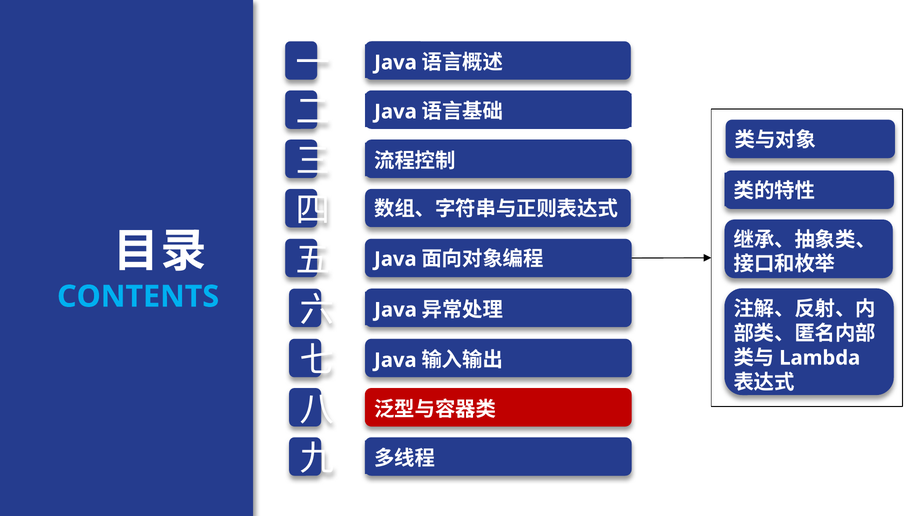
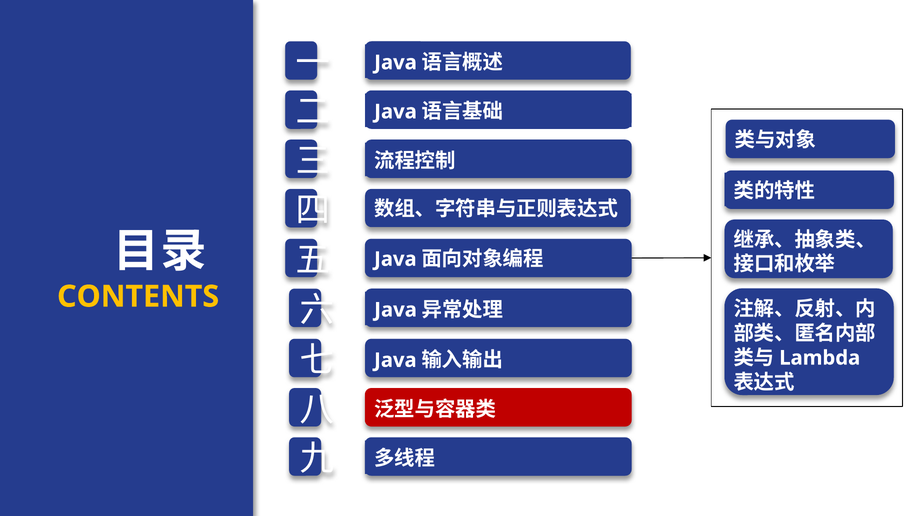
CONTENTS colour: light blue -> yellow
